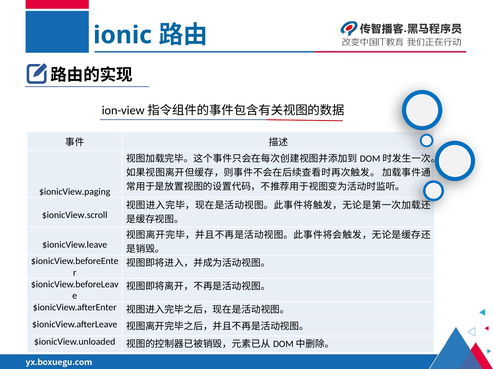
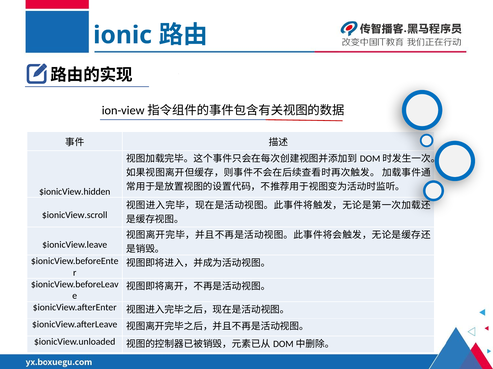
$ionicView.paging: $ionicView.paging -> $ionicView.hidden
